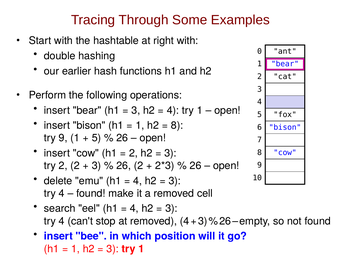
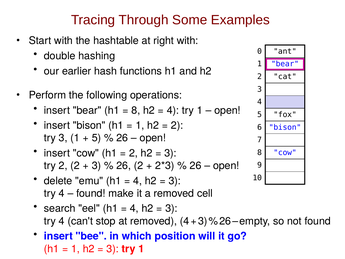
3 at (136, 110): 3 -> 8
8 at (177, 125): 8 -> 2
try 9: 9 -> 3
